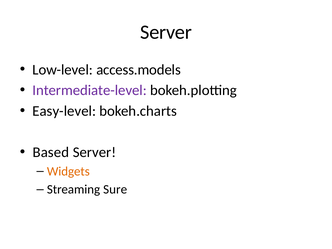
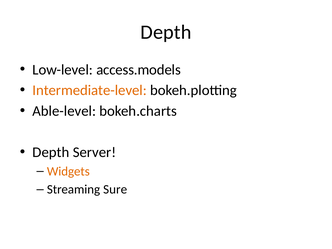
Server at (166, 32): Server -> Depth
Intermediate-level colour: purple -> orange
Easy-level: Easy-level -> Able-level
Based at (51, 152): Based -> Depth
